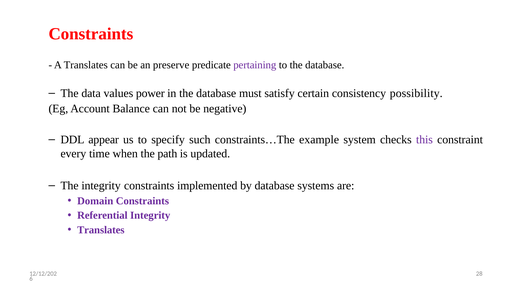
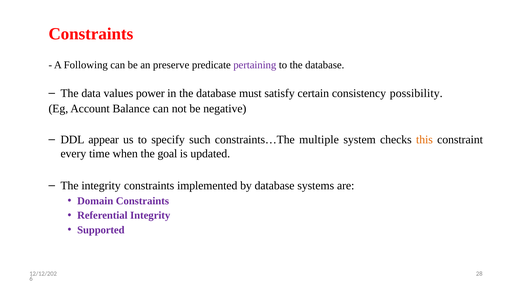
A Translates: Translates -> Following
example: example -> multiple
this colour: purple -> orange
path: path -> goal
Translates at (101, 230): Translates -> Supported
